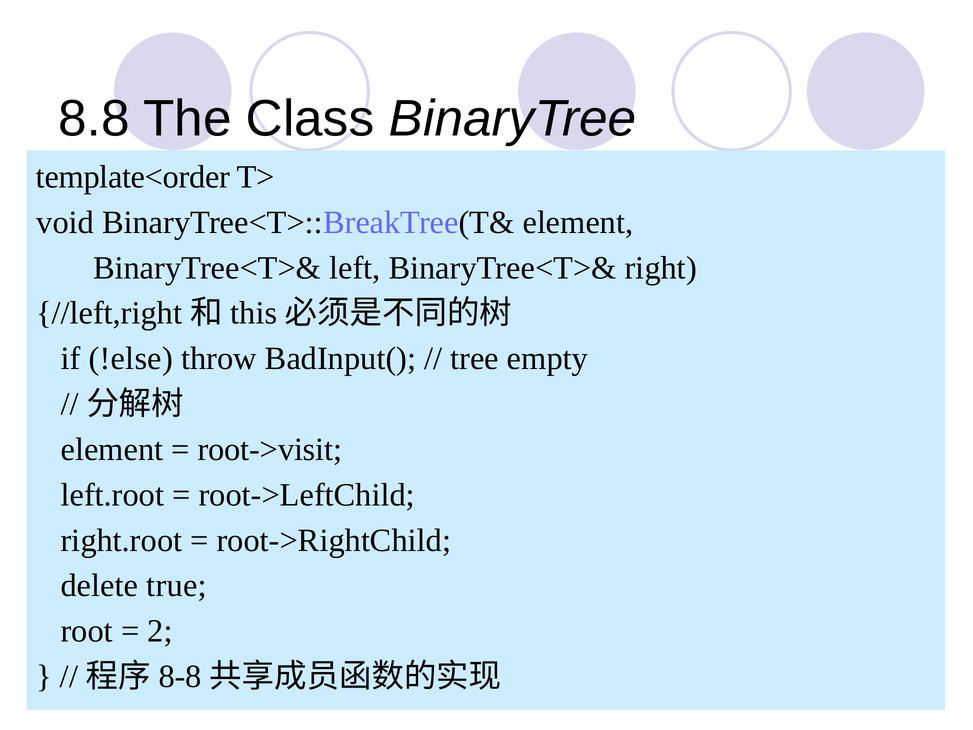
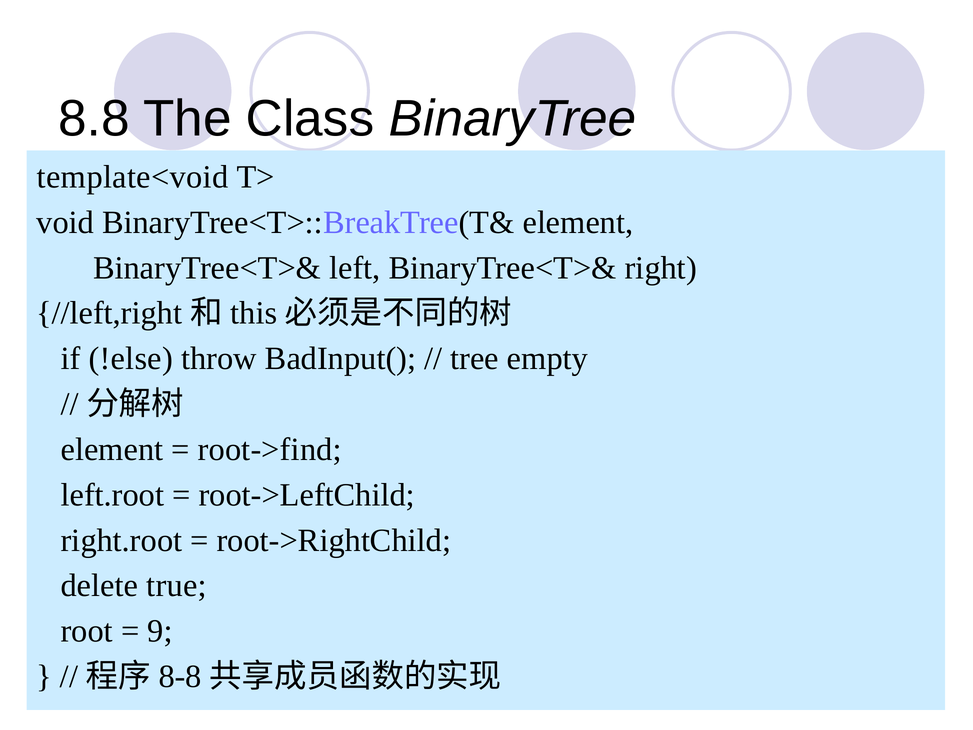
template<order: template<order -> template<void
root->visit: root->visit -> root->find
2: 2 -> 9
